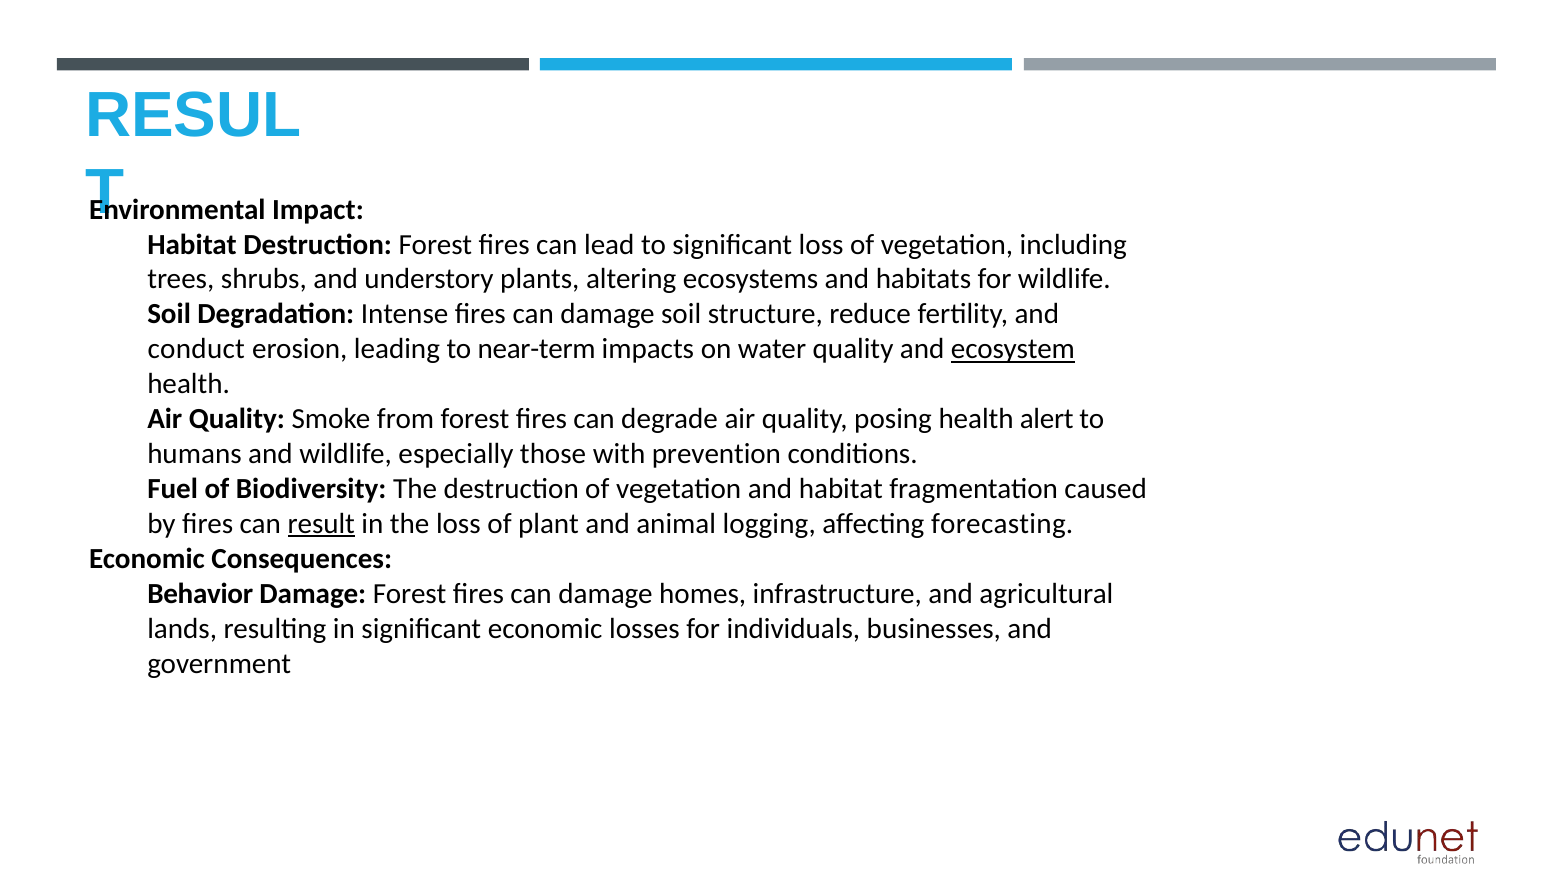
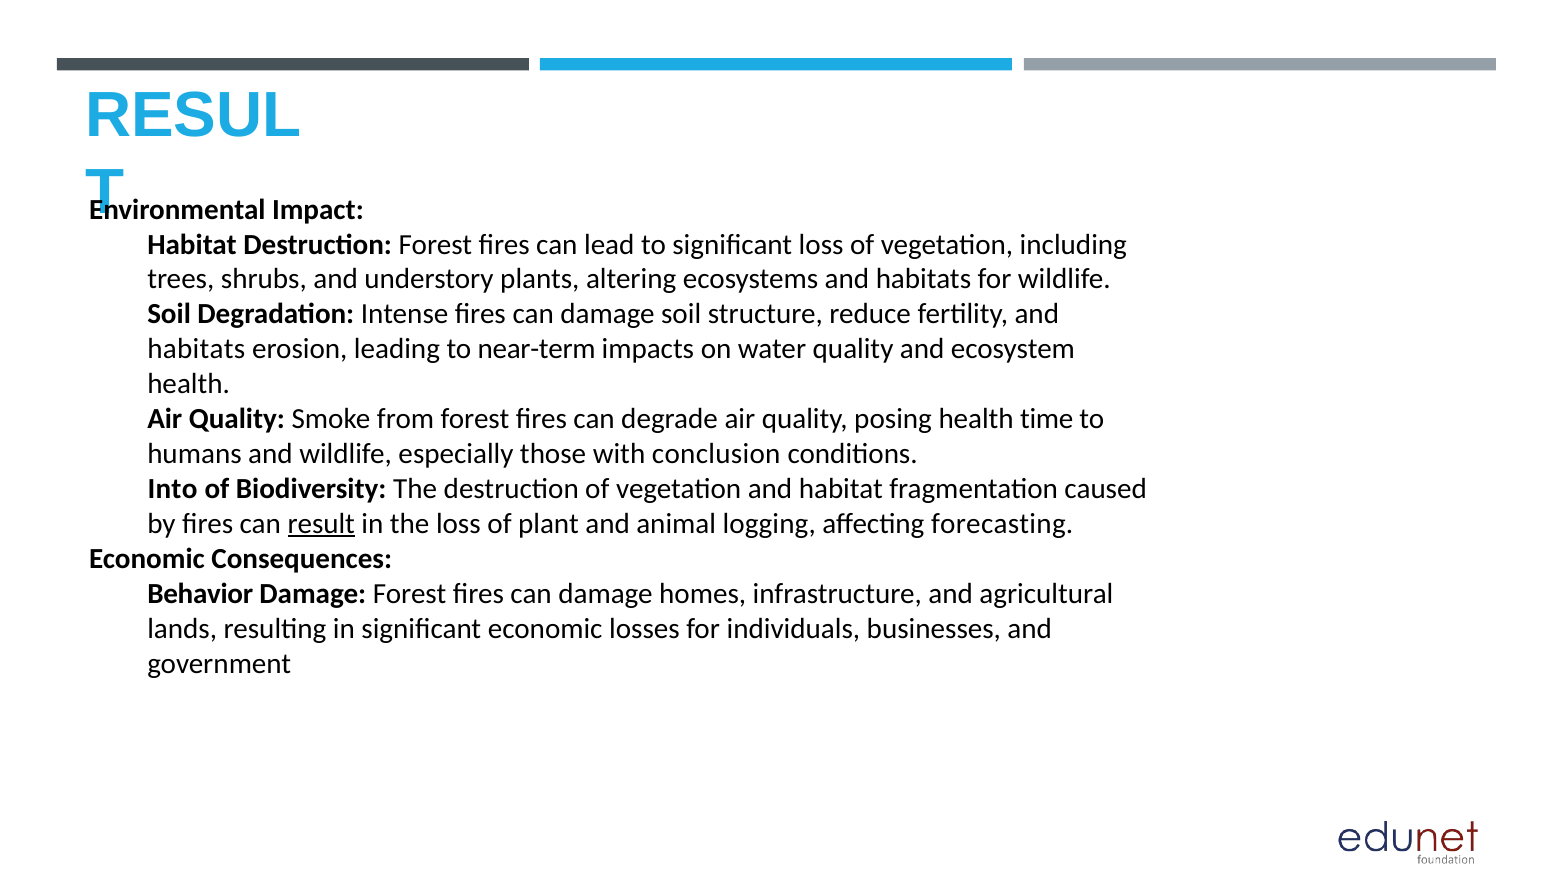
conduct at (196, 349): conduct -> habitats
ecosystem underline: present -> none
alert: alert -> time
prevention: prevention -> conclusion
Fuel: Fuel -> Into
